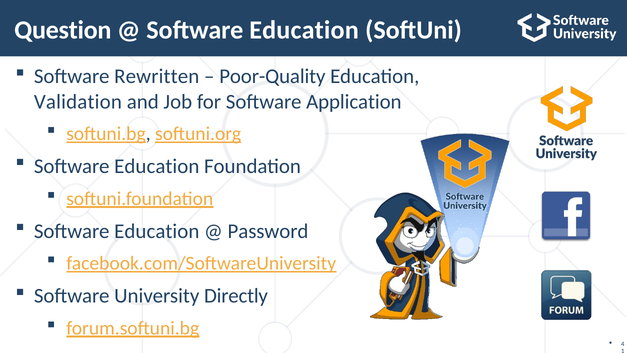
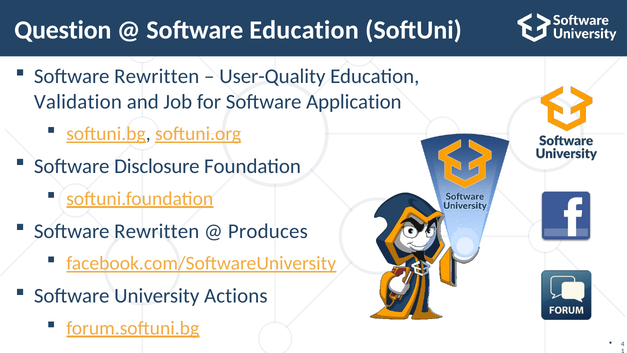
Poor-Quality: Poor-Quality -> User-Quality
Education at (157, 166): Education -> Disclosure
Education at (157, 231): Education -> Rewritten
Password: Password -> Produces
Directly: Directly -> Actions
